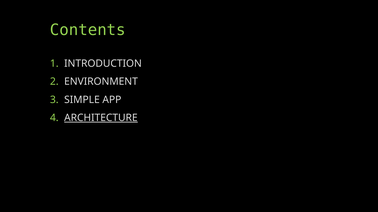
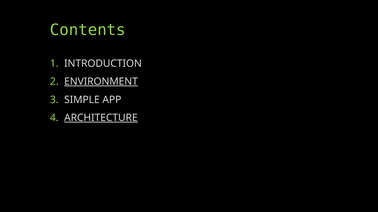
ENVIRONMENT underline: none -> present
